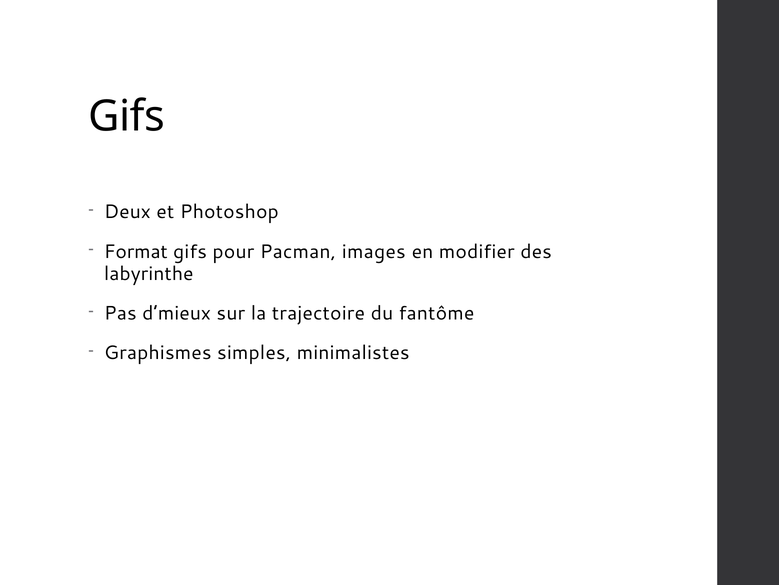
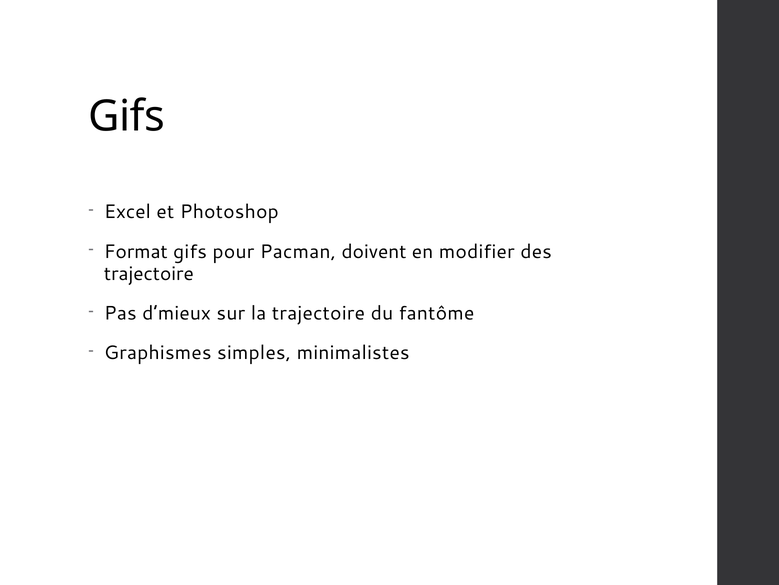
Deux: Deux -> Excel
images: images -> doivent
labyrinthe at (149, 273): labyrinthe -> trajectoire
